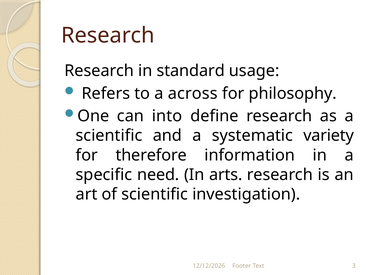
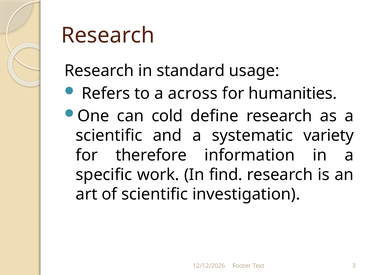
philosophy: philosophy -> humanities
into: into -> cold
need: need -> work
arts: arts -> find
